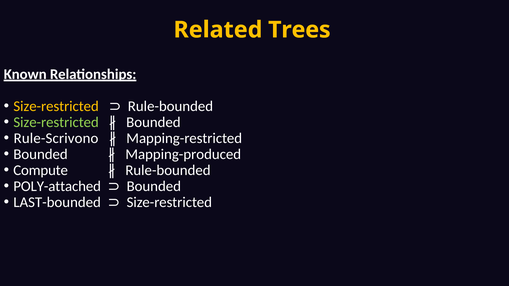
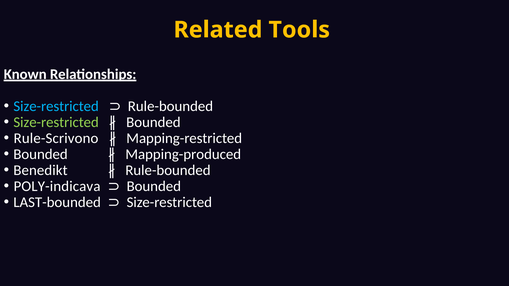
Trees: Trees -> Tools
Size-restricted at (56, 106) colour: yellow -> light blue
Compute: Compute -> Benedikt
POLY-attached: POLY-attached -> POLY-indicava
